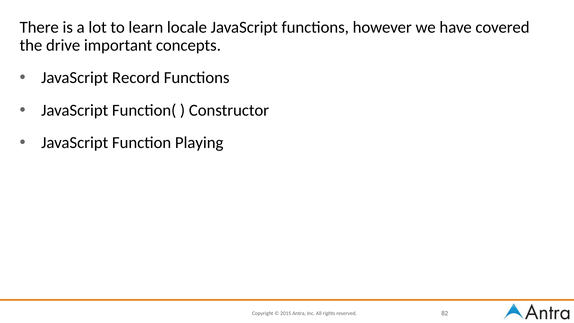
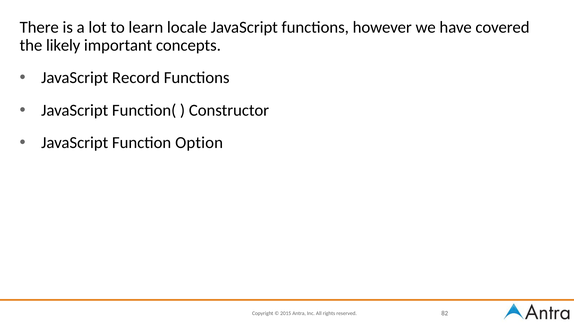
drive: drive -> likely
Playing: Playing -> Option
